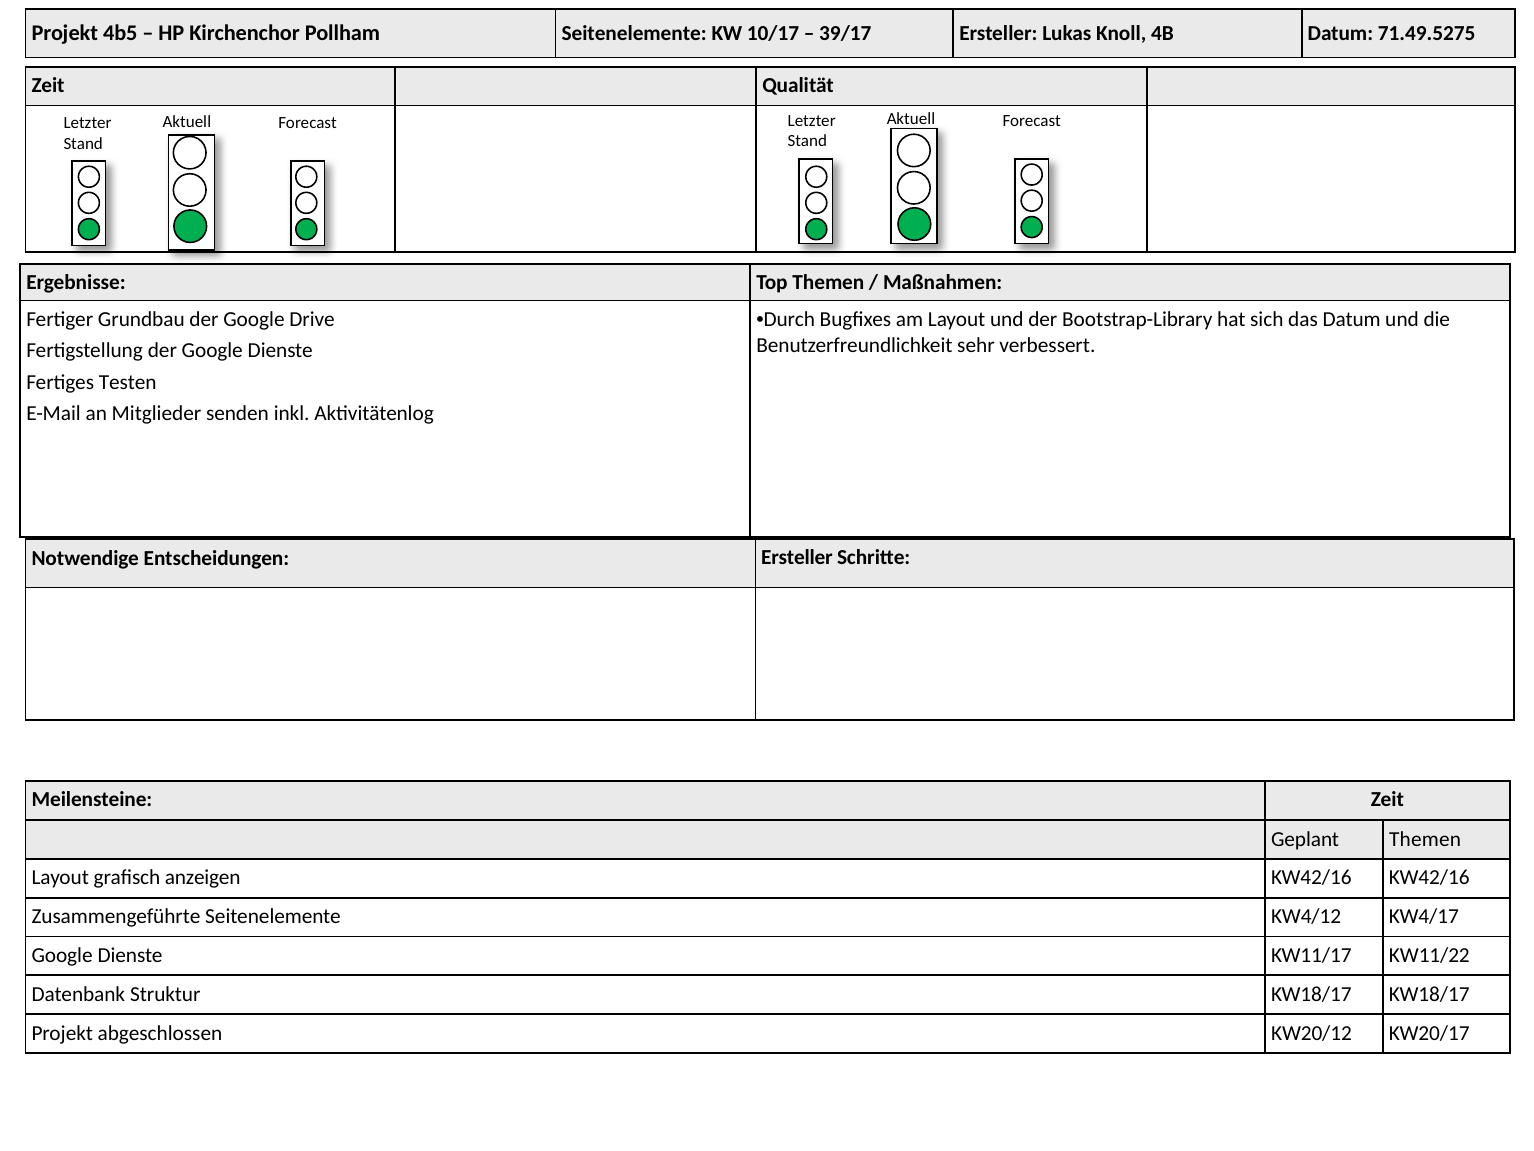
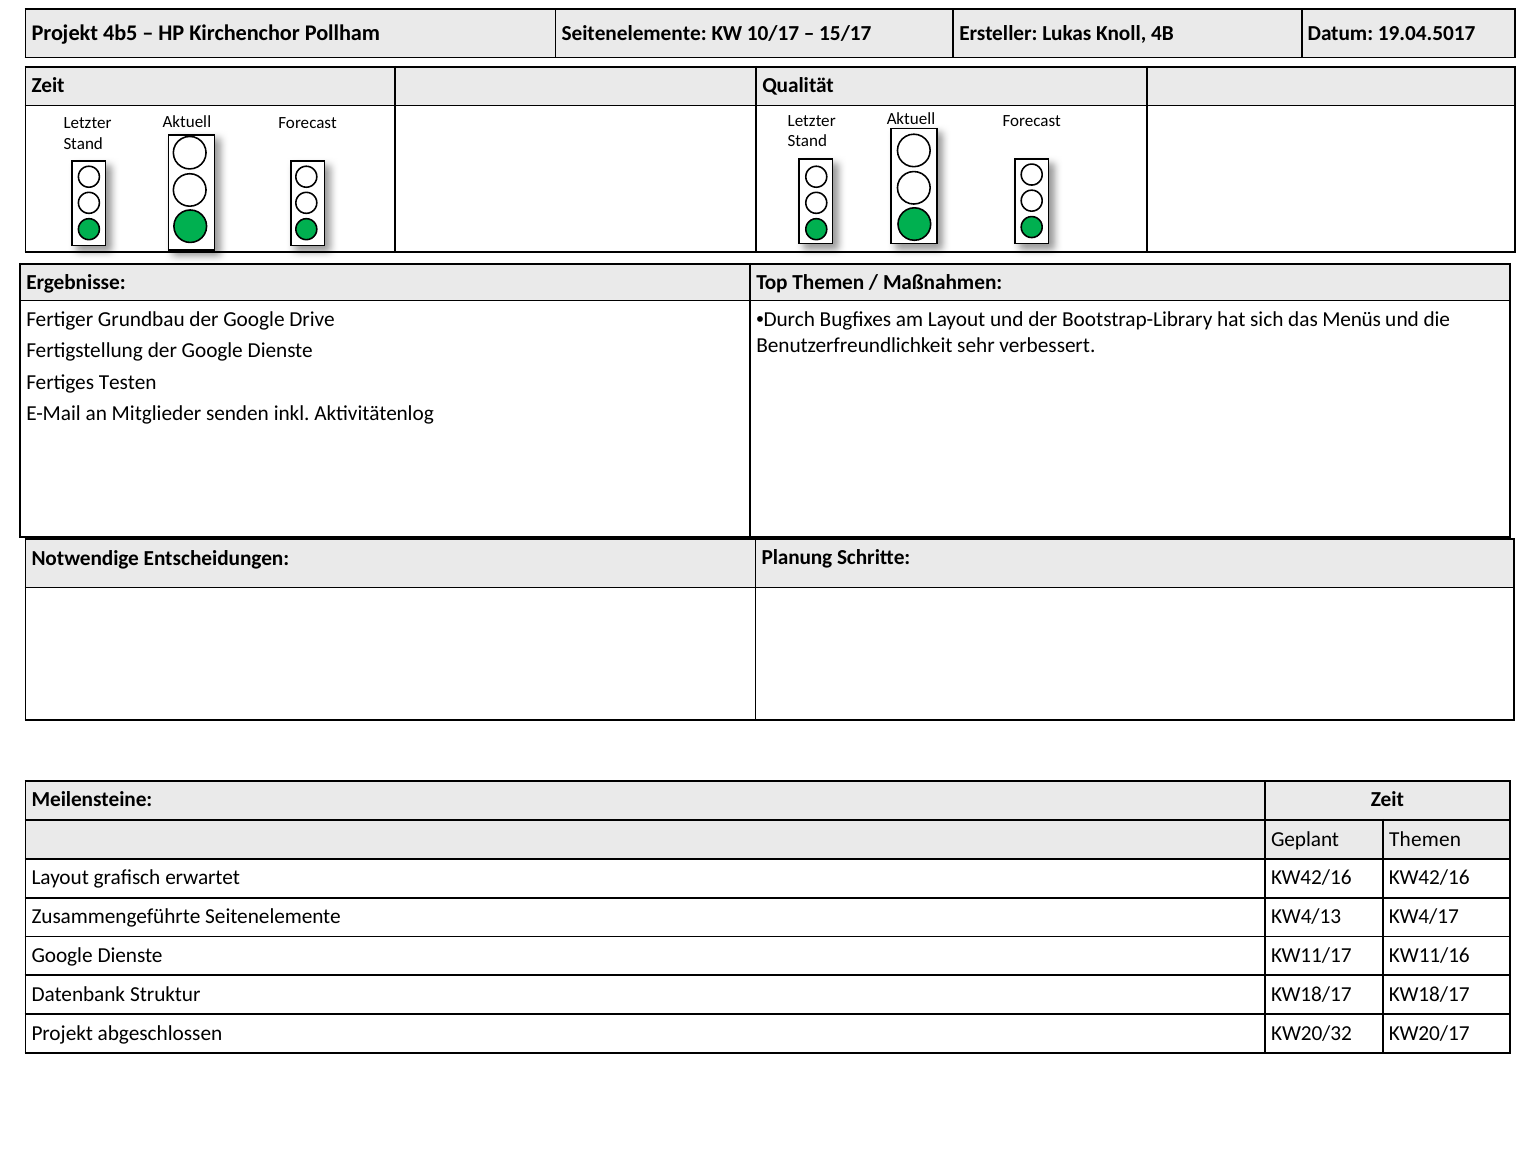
39/17: 39/17 -> 15/17
71.49.5275: 71.49.5275 -> 19.04.5017
das Datum: Datum -> Menüs
Entscheidungen Ersteller: Ersteller -> Planung
anzeigen: anzeigen -> erwartet
KW4/12: KW4/12 -> KW4/13
KW11/22: KW11/22 -> KW11/16
KW20/12: KW20/12 -> KW20/32
